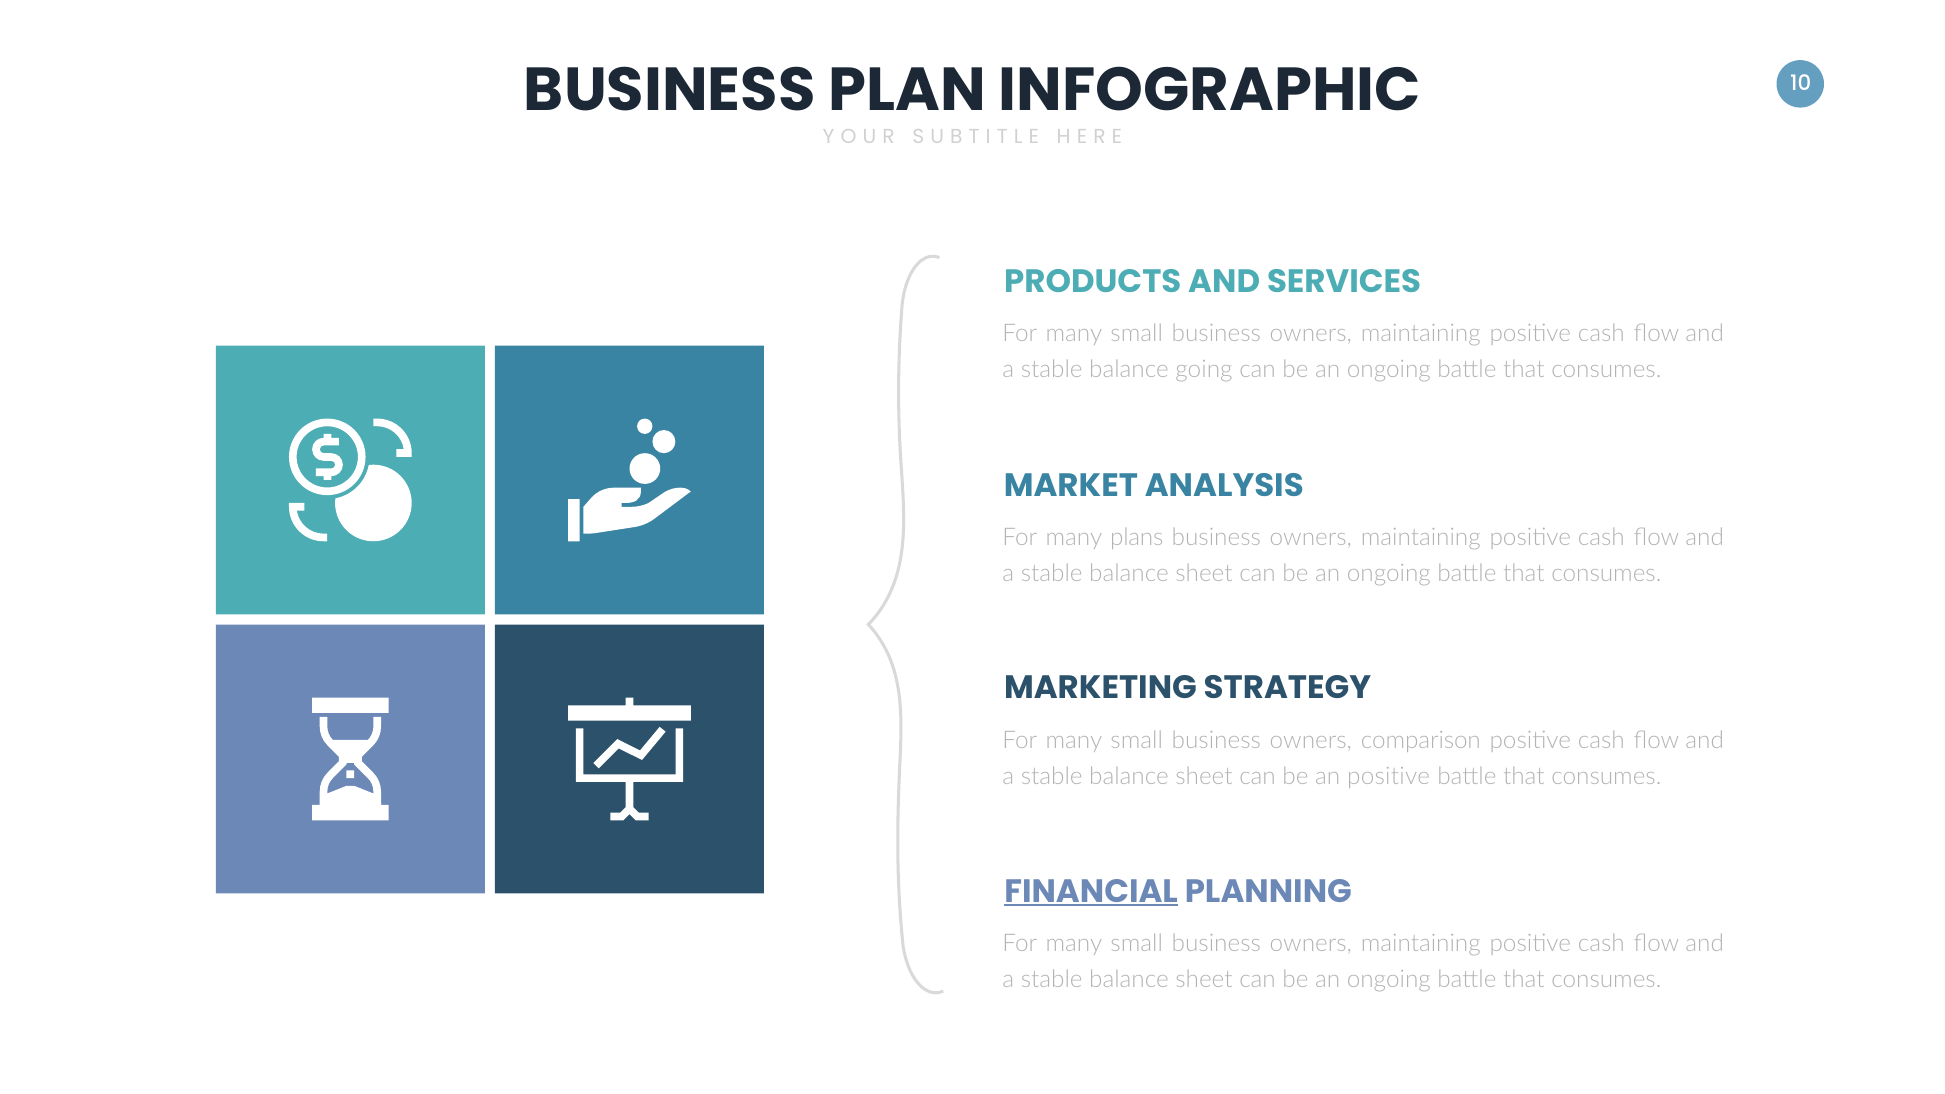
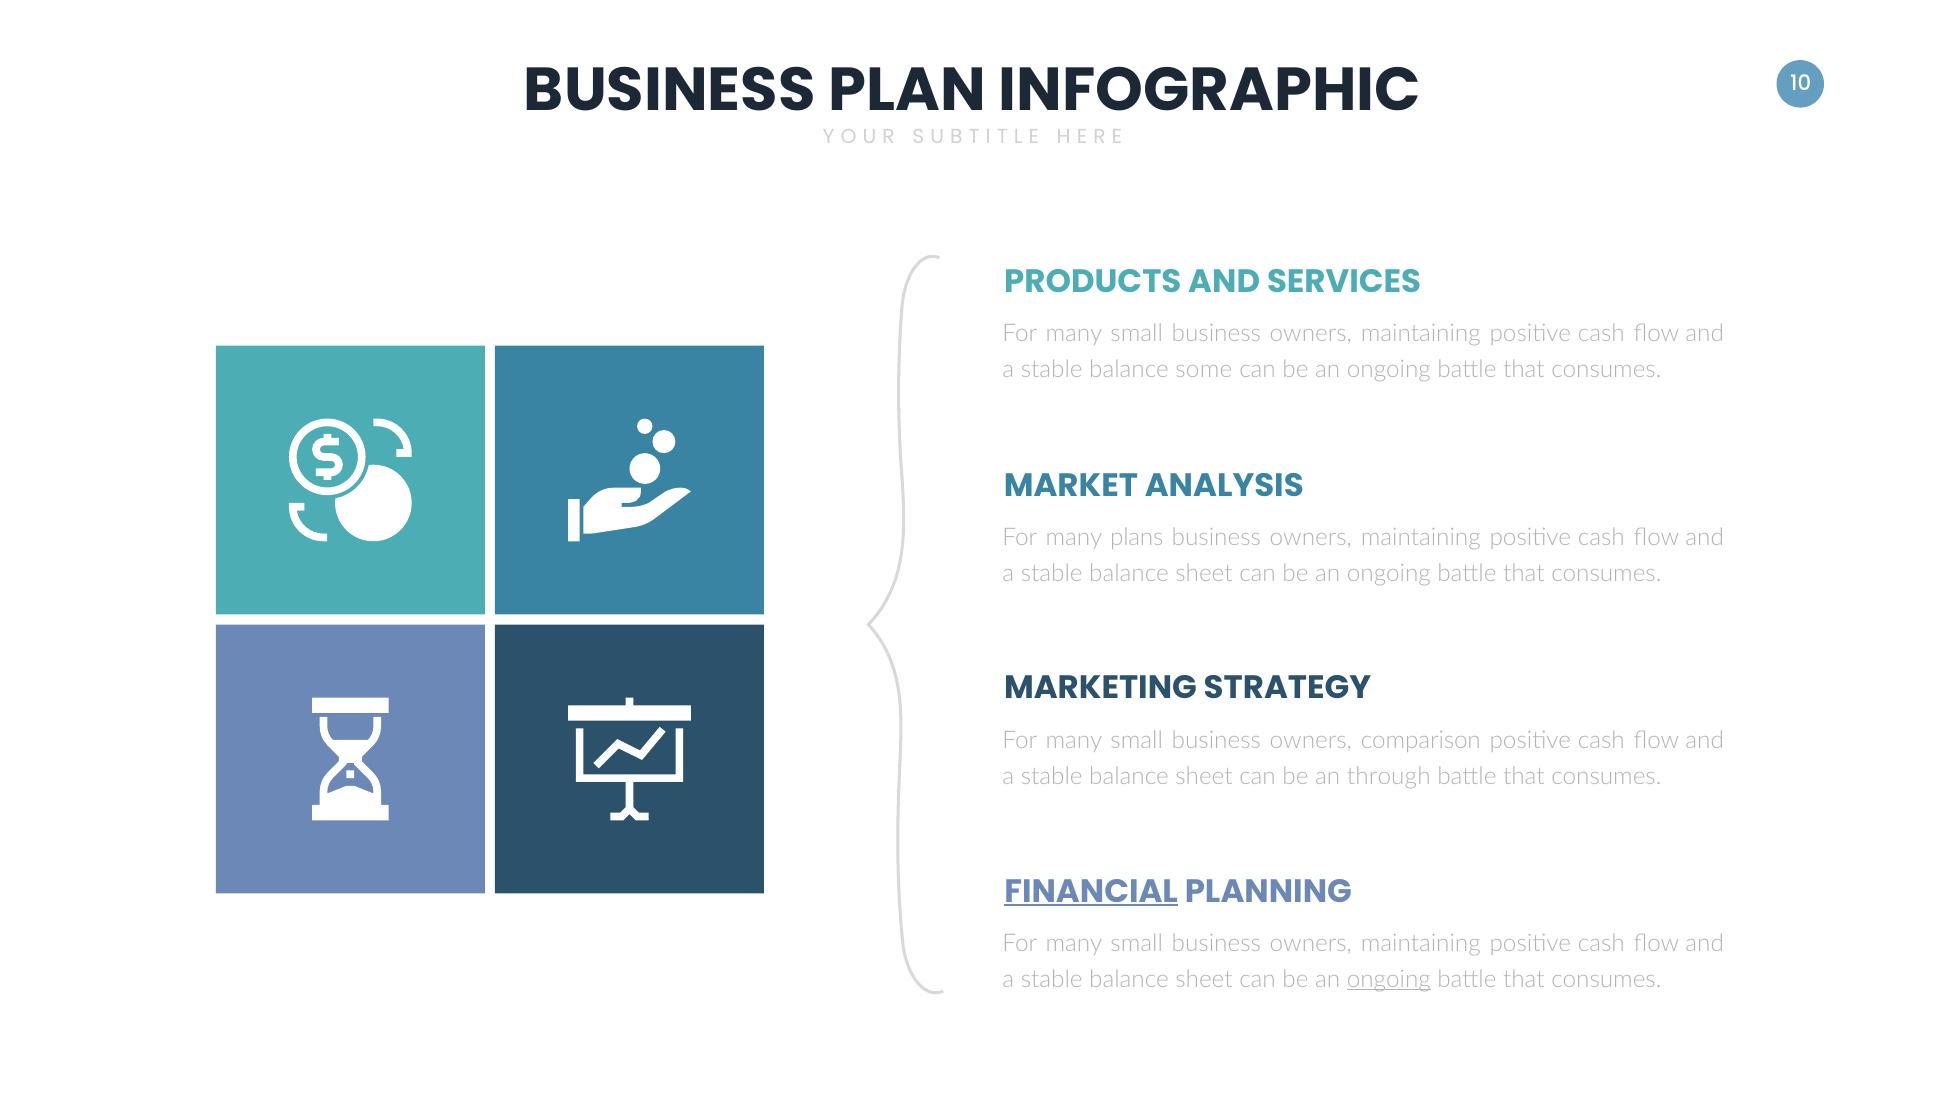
going: going -> some
an positive: positive -> through
ongoing at (1389, 980) underline: none -> present
